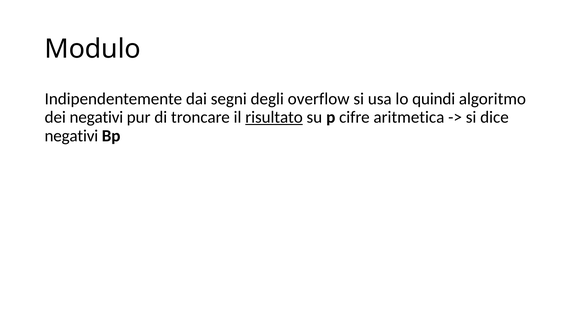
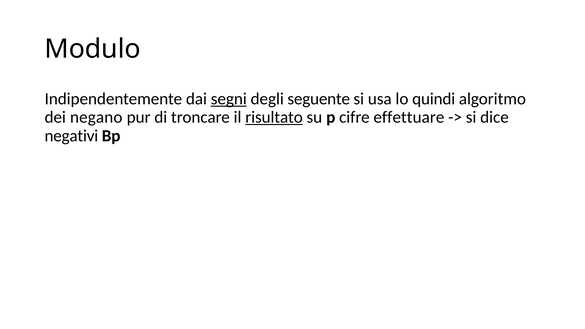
segni underline: none -> present
overflow: overflow -> seguente
dei negativi: negativi -> negano
aritmetica: aritmetica -> effettuare
